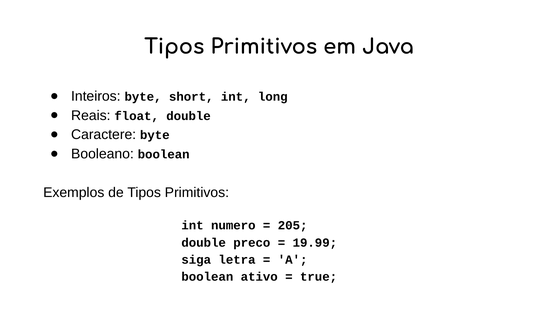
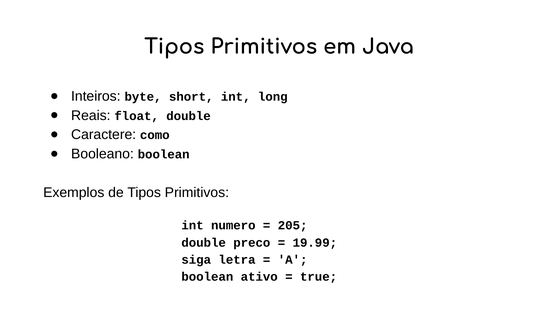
Caractere byte: byte -> como
